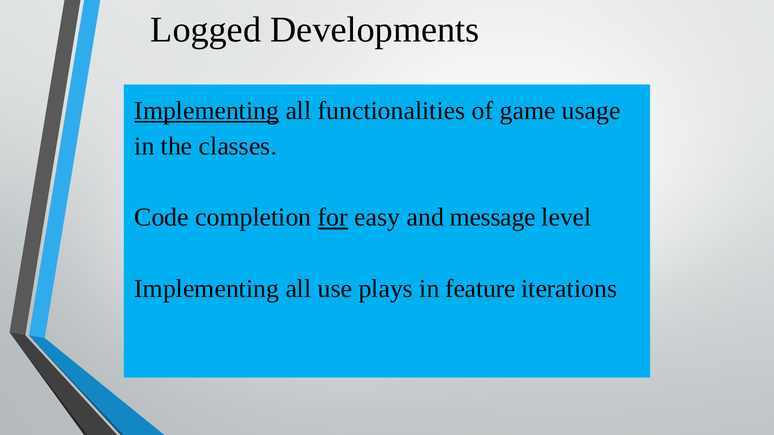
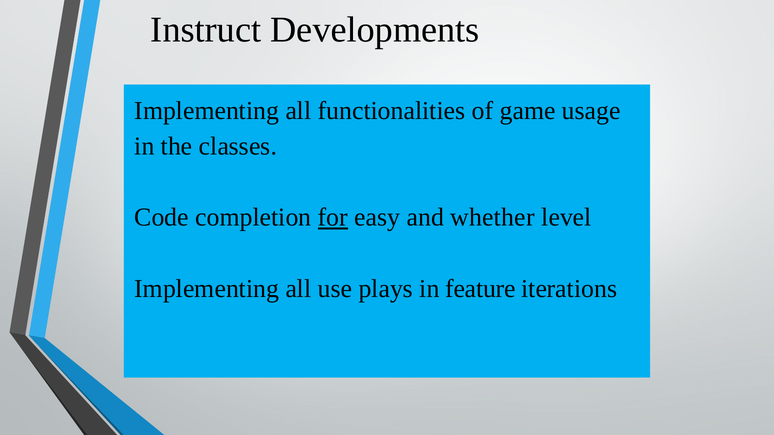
Logged: Logged -> Instruct
Implementing at (207, 111) underline: present -> none
message: message -> whether
